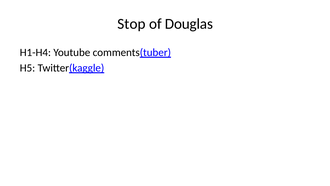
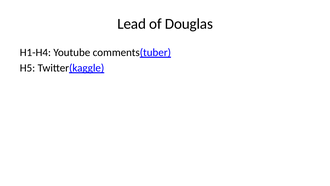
Stop: Stop -> Lead
